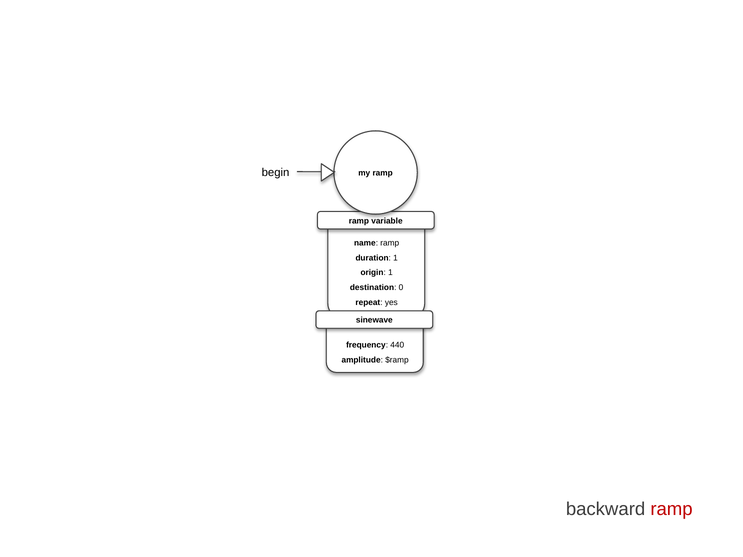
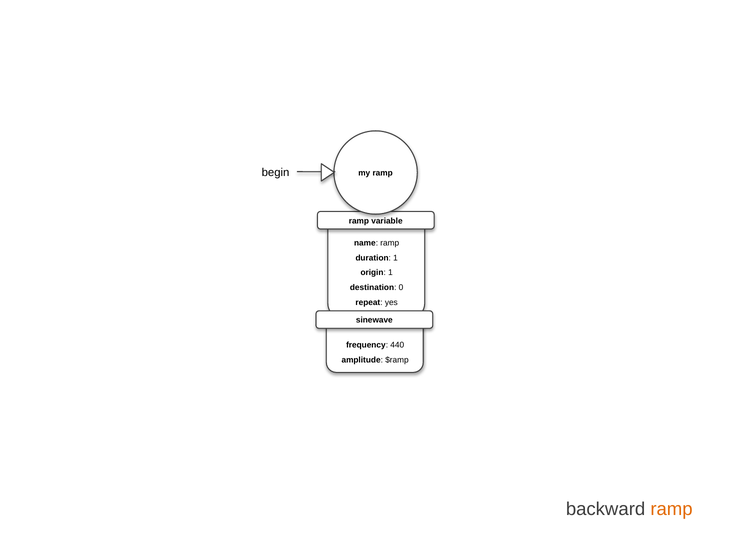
ramp at (672, 509) colour: red -> orange
